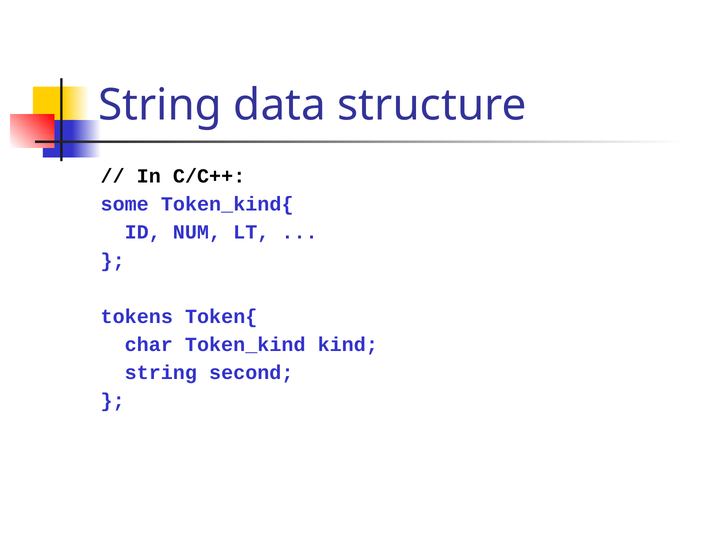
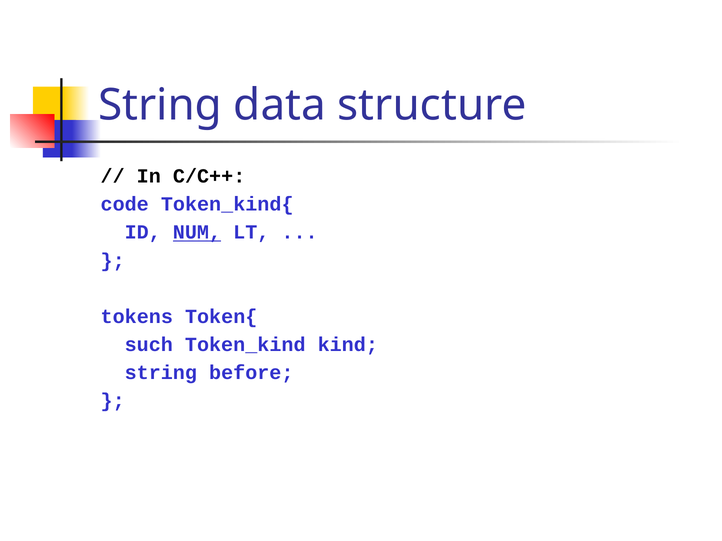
some: some -> code
NUM underline: none -> present
char: char -> such
second: second -> before
